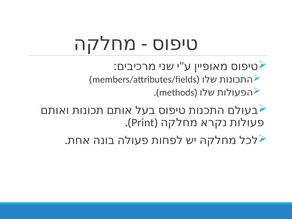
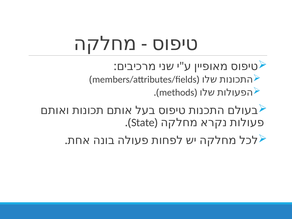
Print: Print -> State
